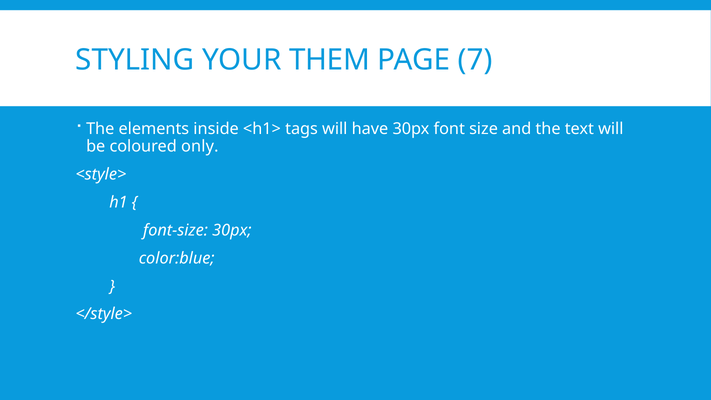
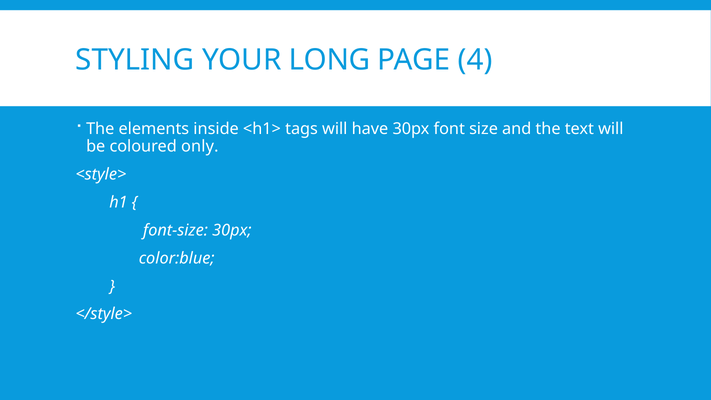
THEM: THEM -> LONG
7: 7 -> 4
